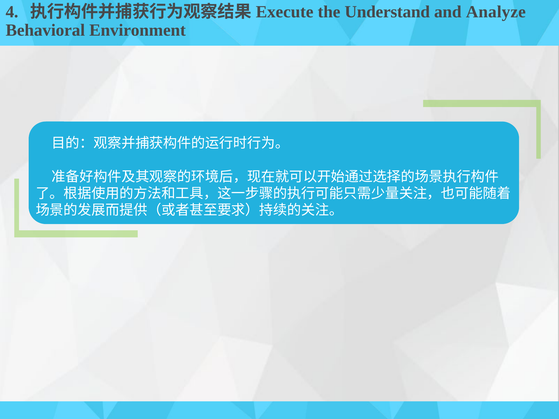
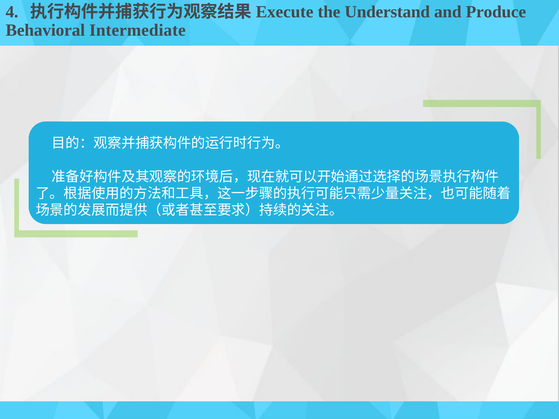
Analyze: Analyze -> Produce
Environment: Environment -> Intermediate
